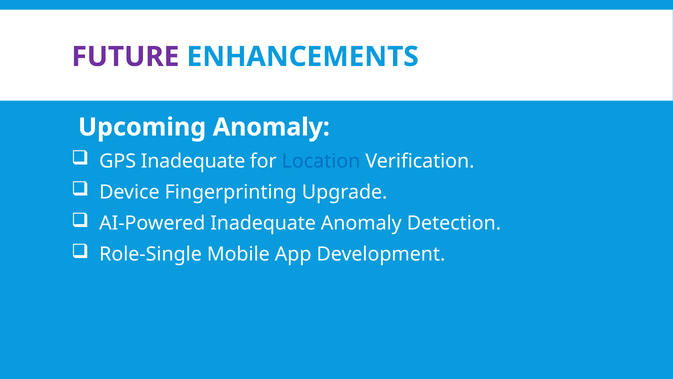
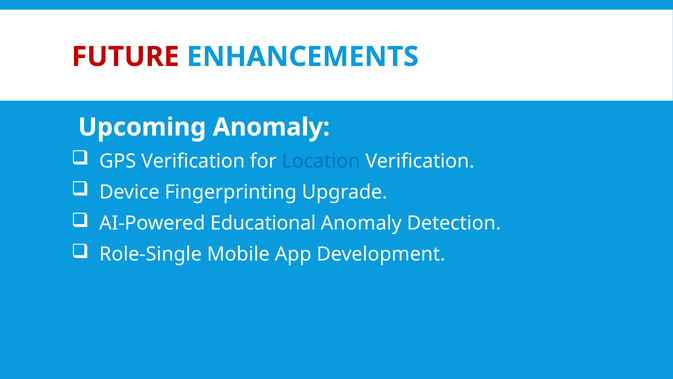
FUTURE colour: purple -> red
GPS Inadequate: Inadequate -> Verification
AI-Powered Inadequate: Inadequate -> Educational
